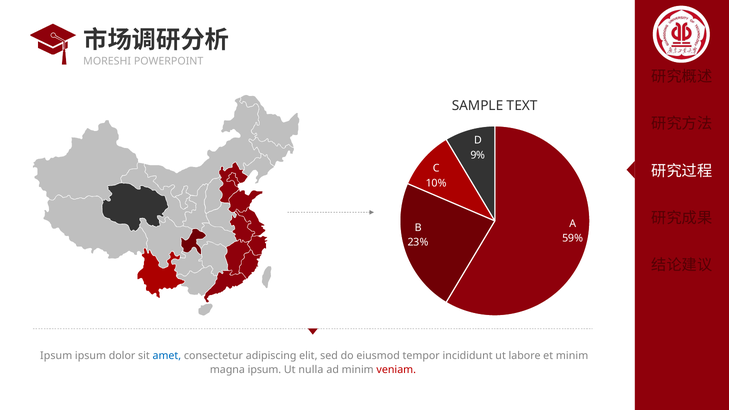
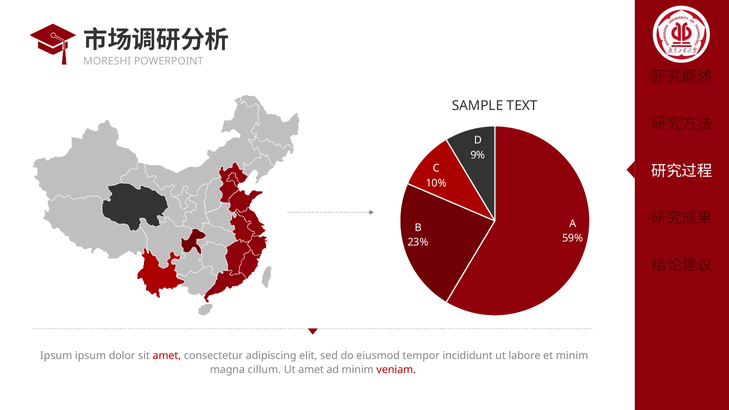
amet at (167, 356) colour: blue -> red
magna ipsum: ipsum -> cillum
Ut nulla: nulla -> amet
